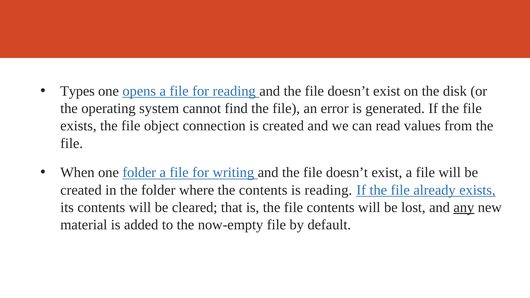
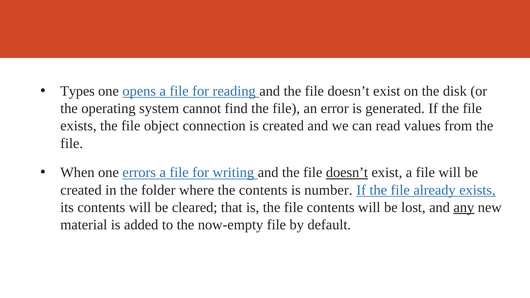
one folder: folder -> errors
doesn’t at (347, 173) underline: none -> present
is reading: reading -> number
